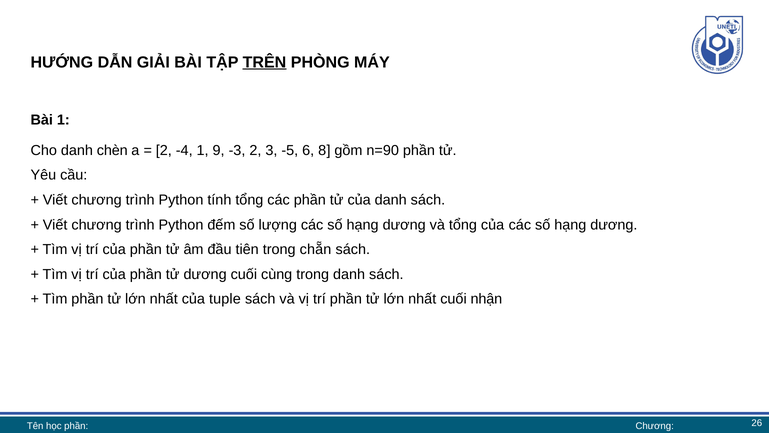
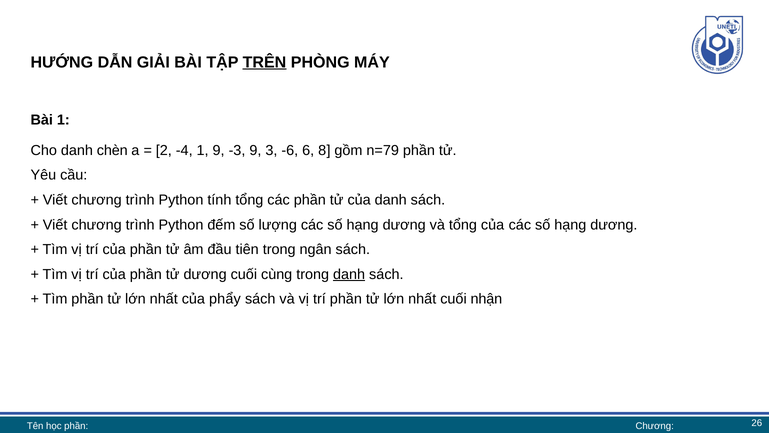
-3 2: 2 -> 9
-5: -5 -> -6
n=90: n=90 -> n=79
chẵn: chẵn -> ngân
danh at (349, 274) underline: none -> present
tuple: tuple -> phẩy
